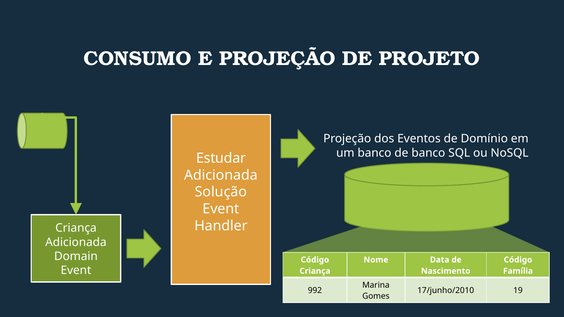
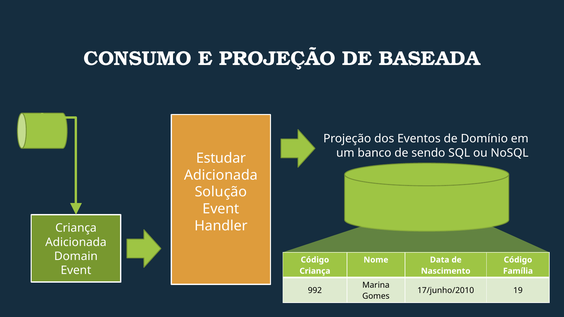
PROJETO: PROJETO -> BASEADA
de banco: banco -> sendo
